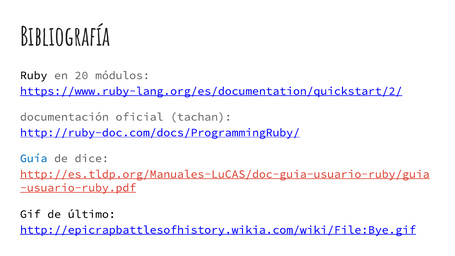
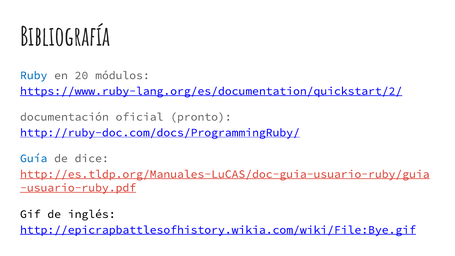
Ruby colour: black -> blue
tachan: tachan -> pronto
último: último -> inglés
